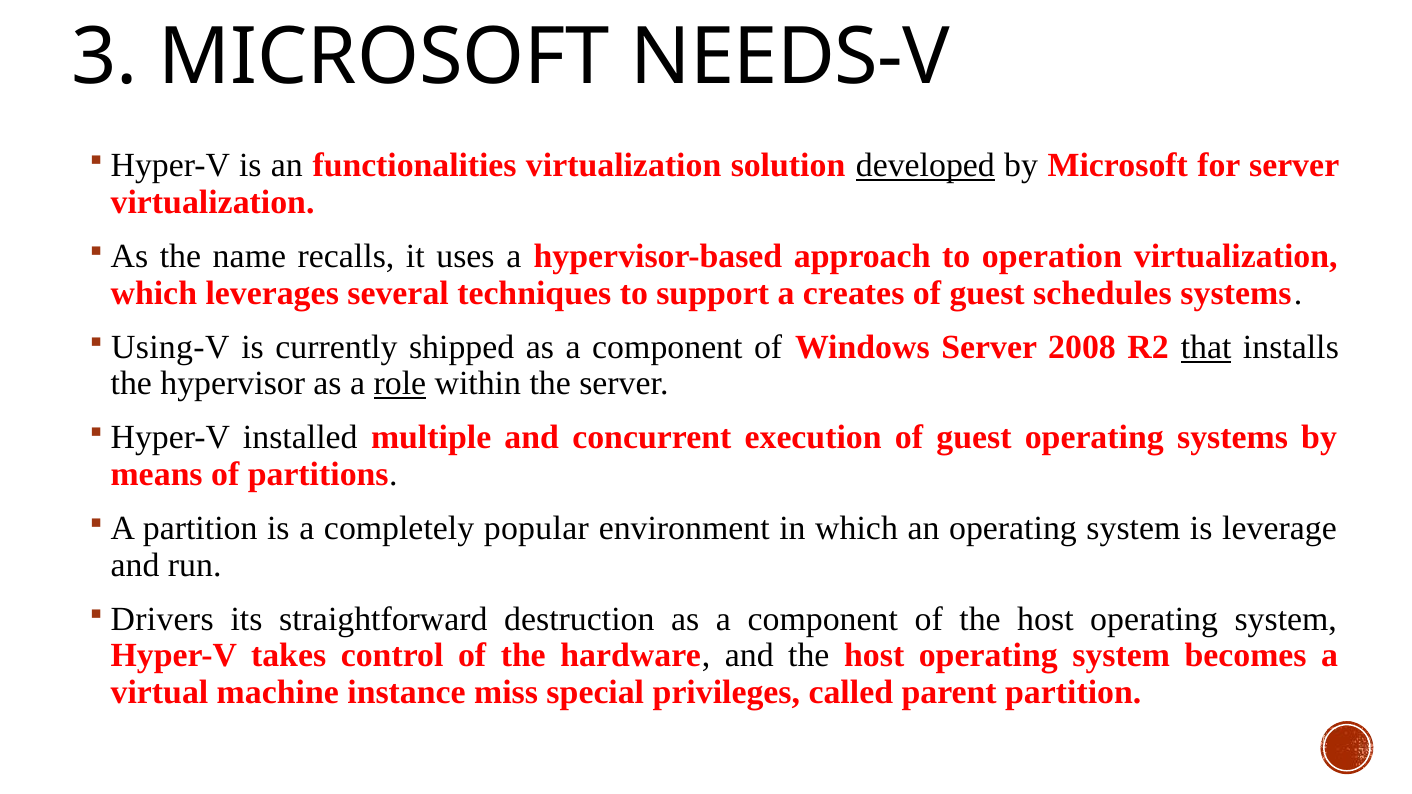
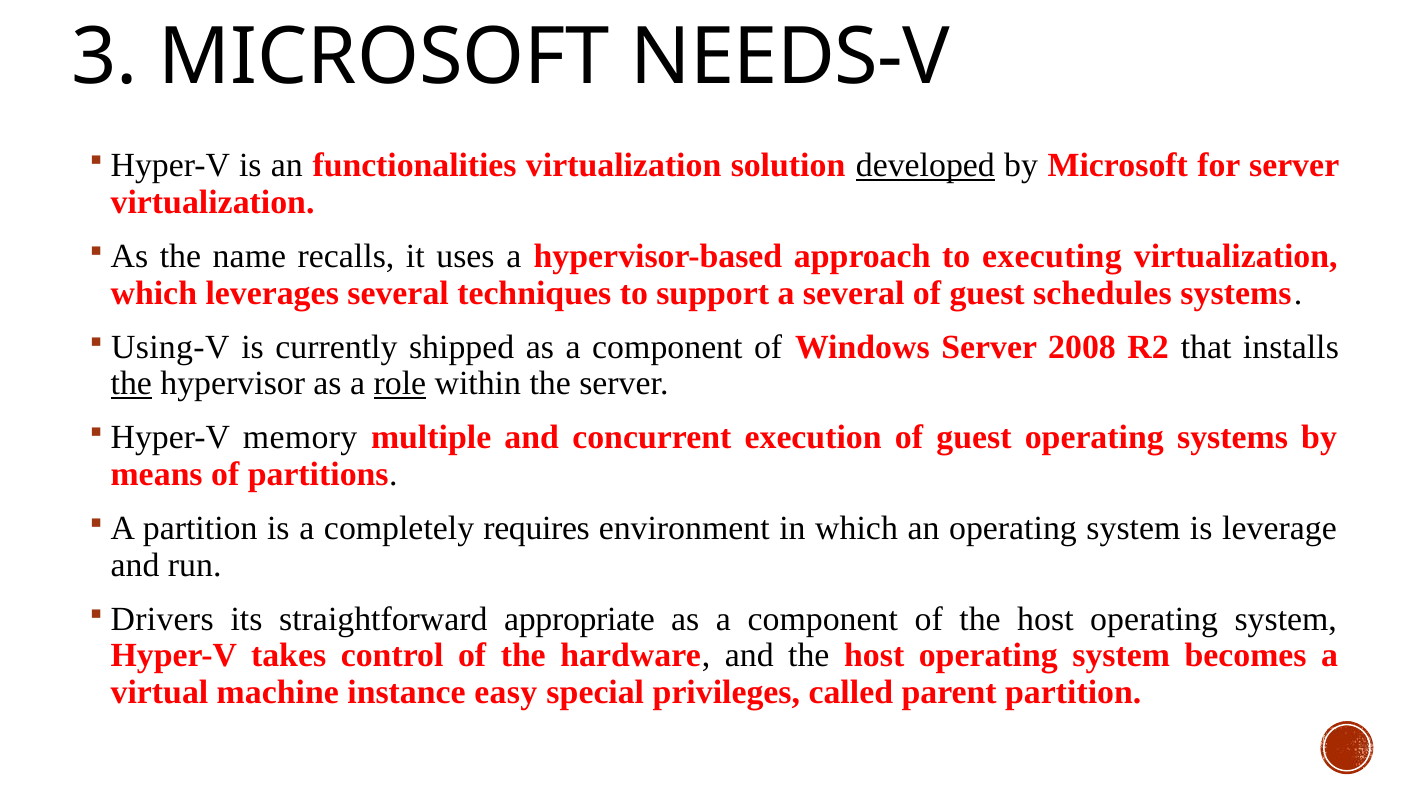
operation: operation -> executing
a creates: creates -> several
that underline: present -> none
the at (131, 384) underline: none -> present
installed: installed -> memory
popular: popular -> requires
destruction: destruction -> appropriate
miss: miss -> easy
